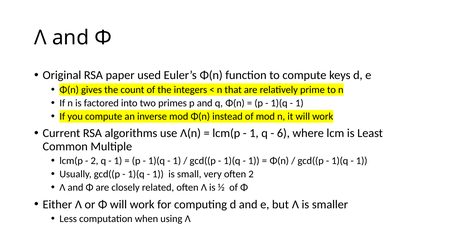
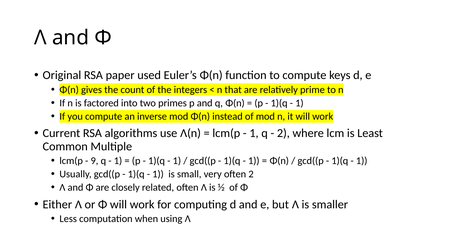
6 at (283, 134): 6 -> 2
2 at (94, 161): 2 -> 9
